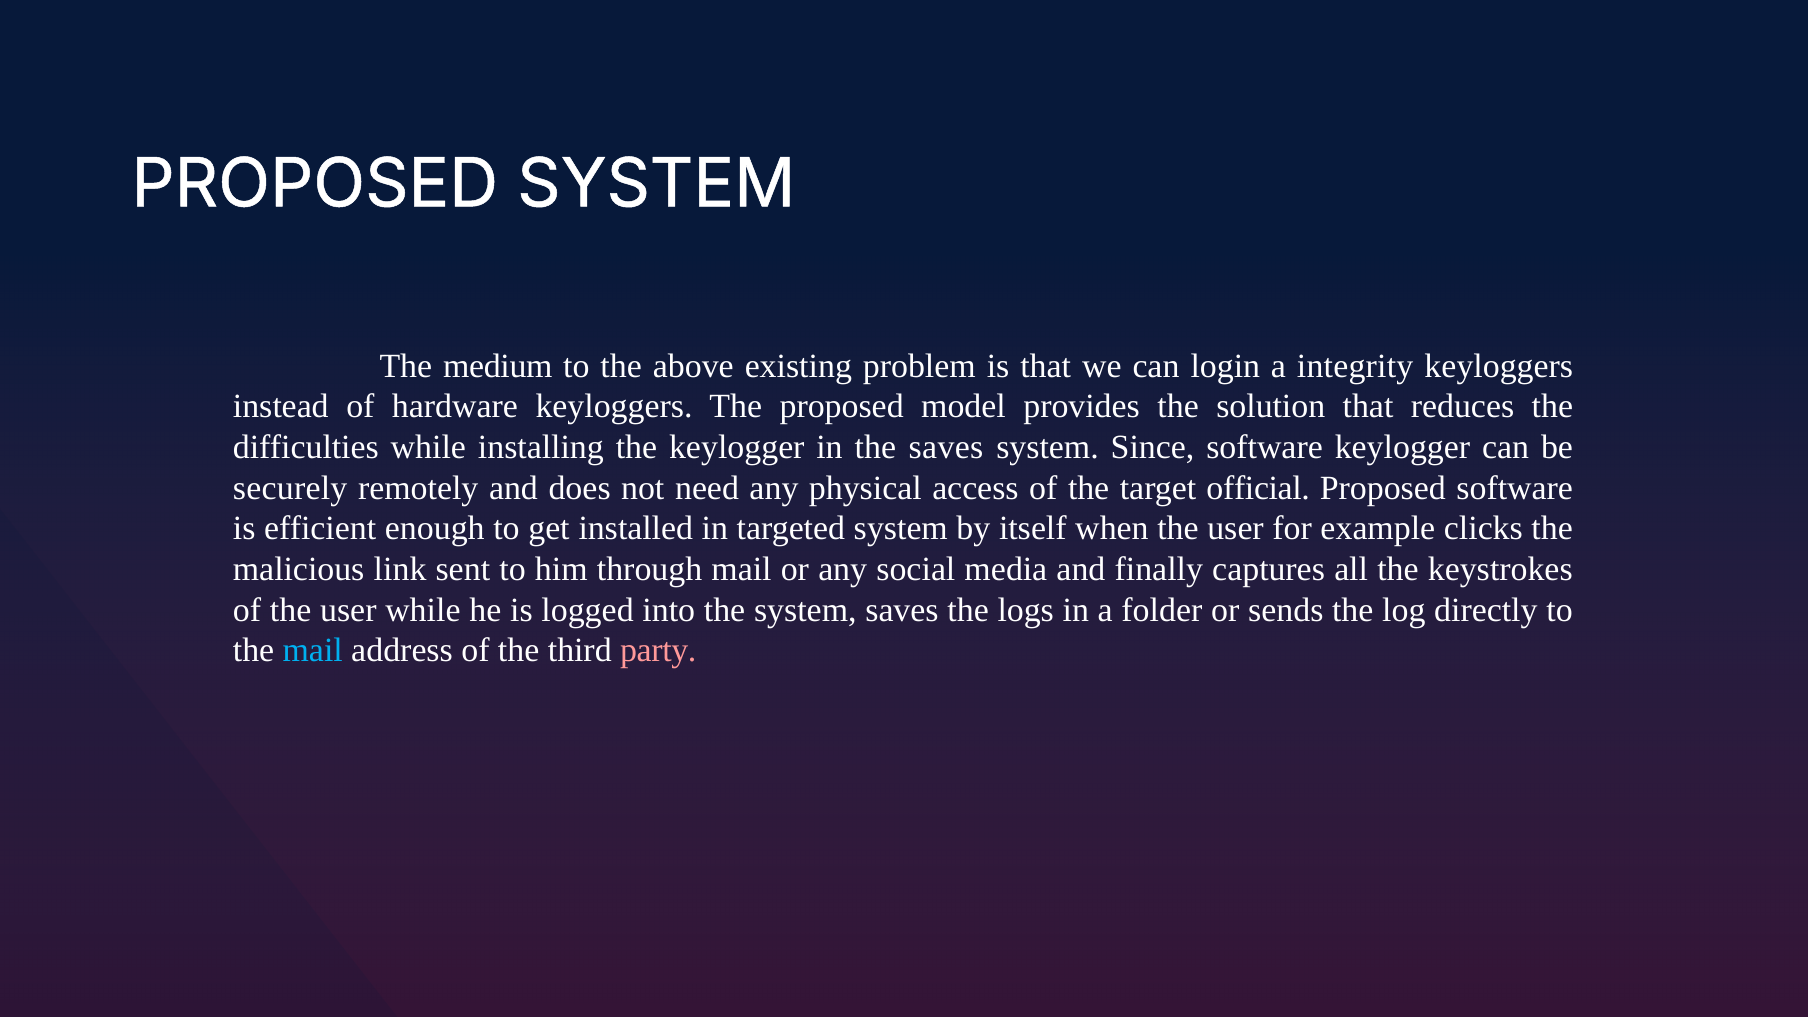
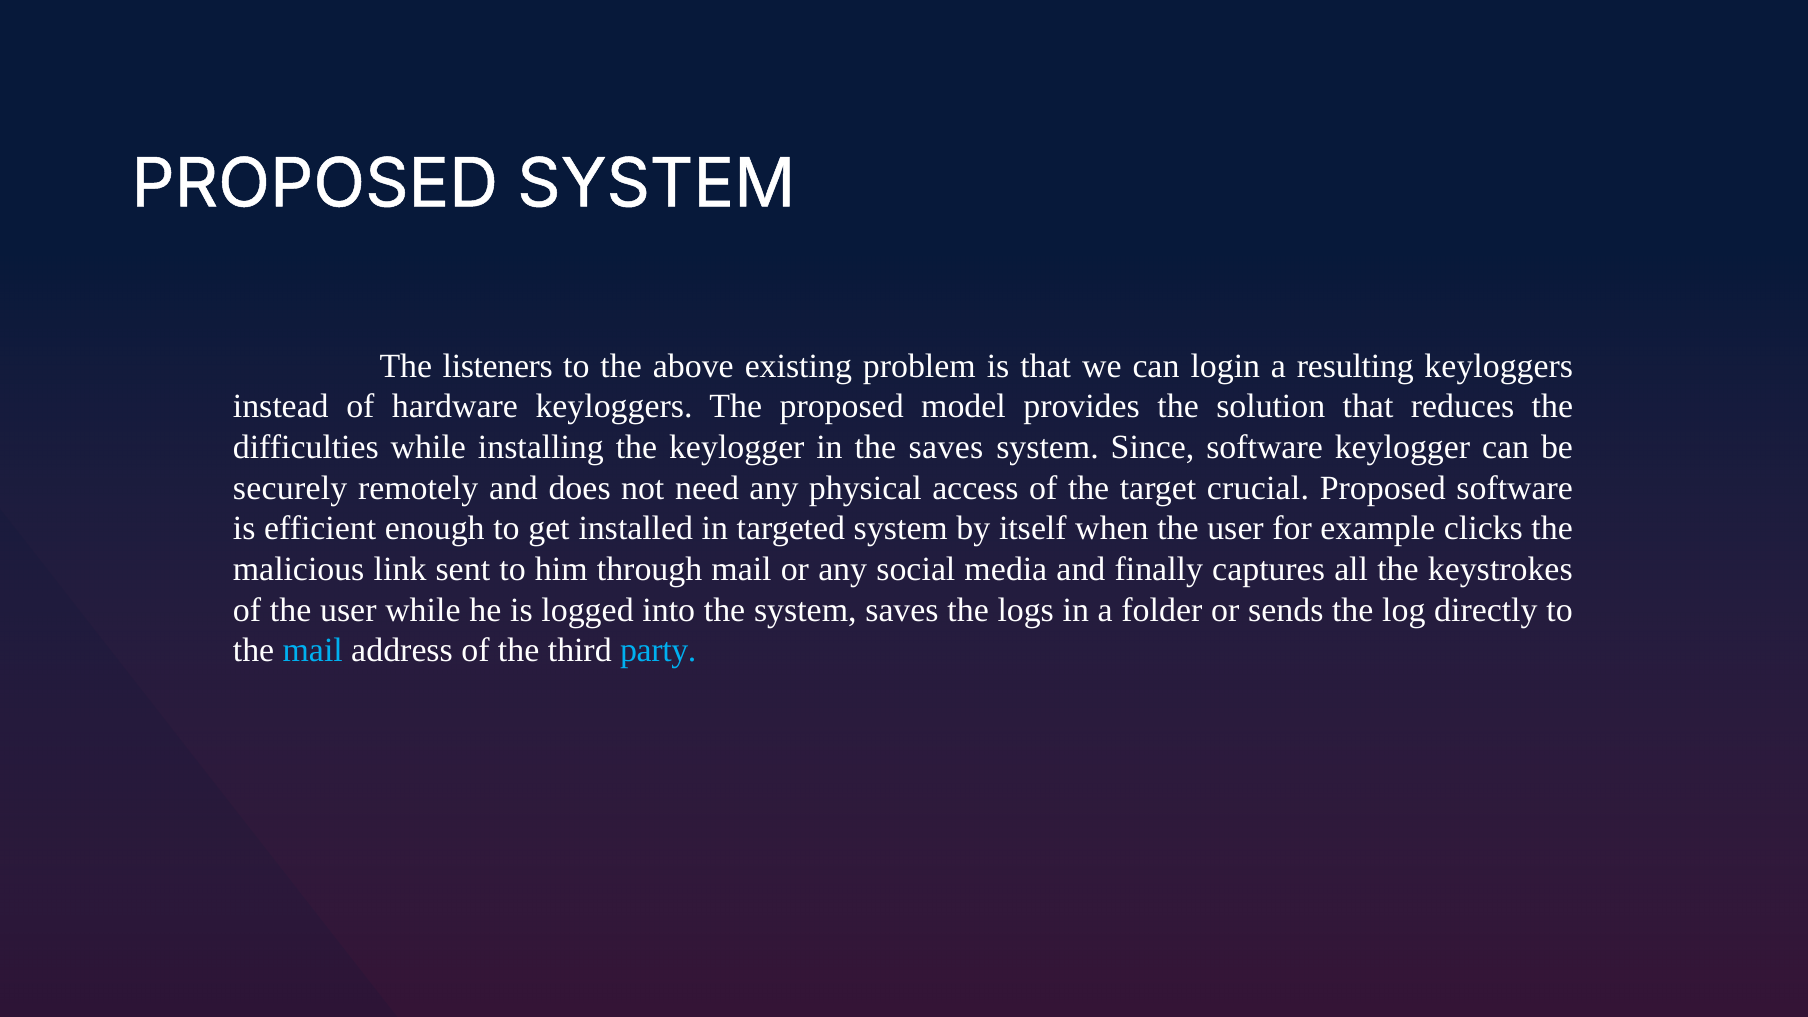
medium: medium -> listeners
integrity: integrity -> resulting
official: official -> crucial
party colour: pink -> light blue
